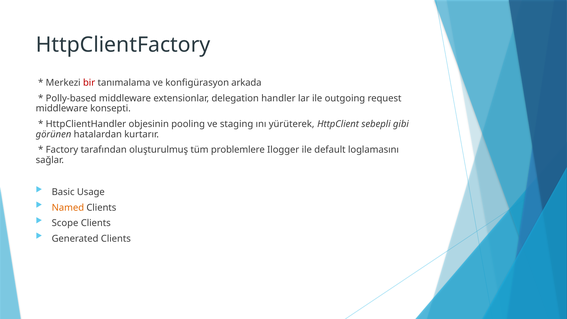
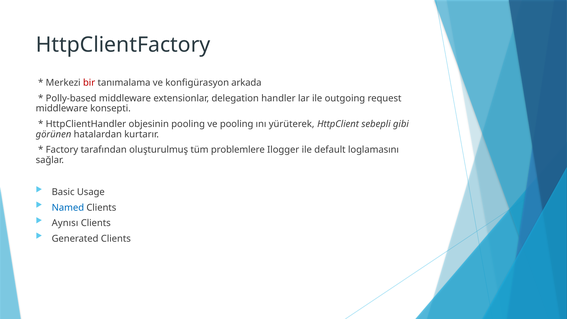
ve staging: staging -> pooling
Named colour: orange -> blue
Scope: Scope -> Aynısı
